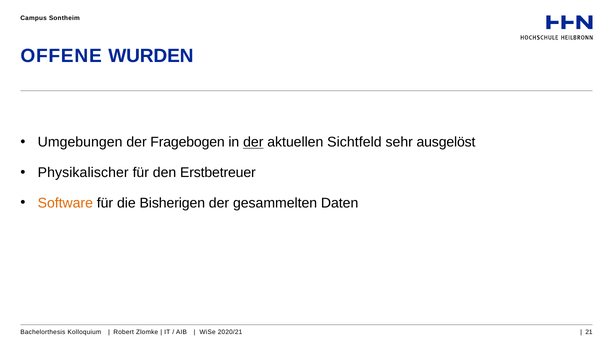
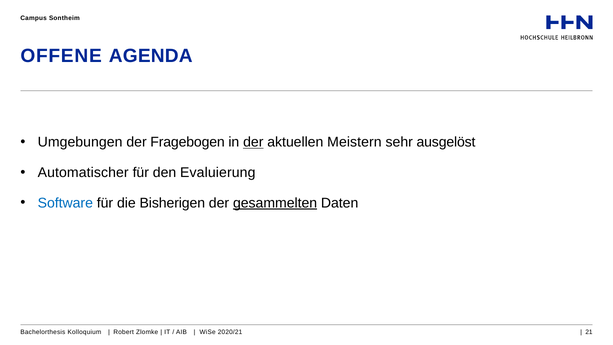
WURDEN: WURDEN -> AGENDA
Sichtfeld: Sichtfeld -> Meistern
Physikalischer: Physikalischer -> Automatischer
Erstbetreuer: Erstbetreuer -> Evaluierung
Software colour: orange -> blue
gesammelten underline: none -> present
